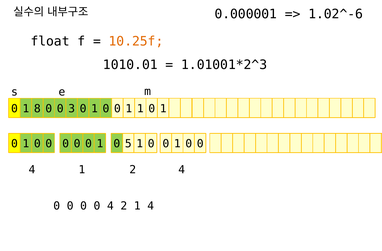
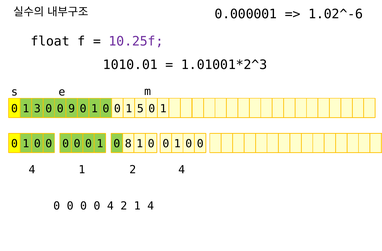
10.25f colour: orange -> purple
8: 8 -> 3
3: 3 -> 9
1 1: 1 -> 5
5: 5 -> 8
